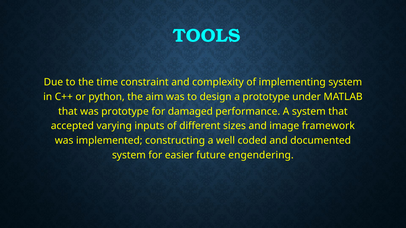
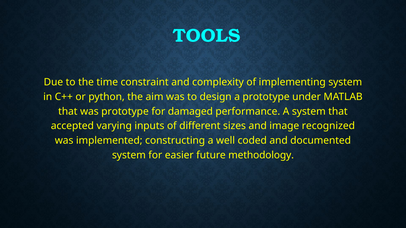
framework: framework -> recognized
engendering: engendering -> methodology
